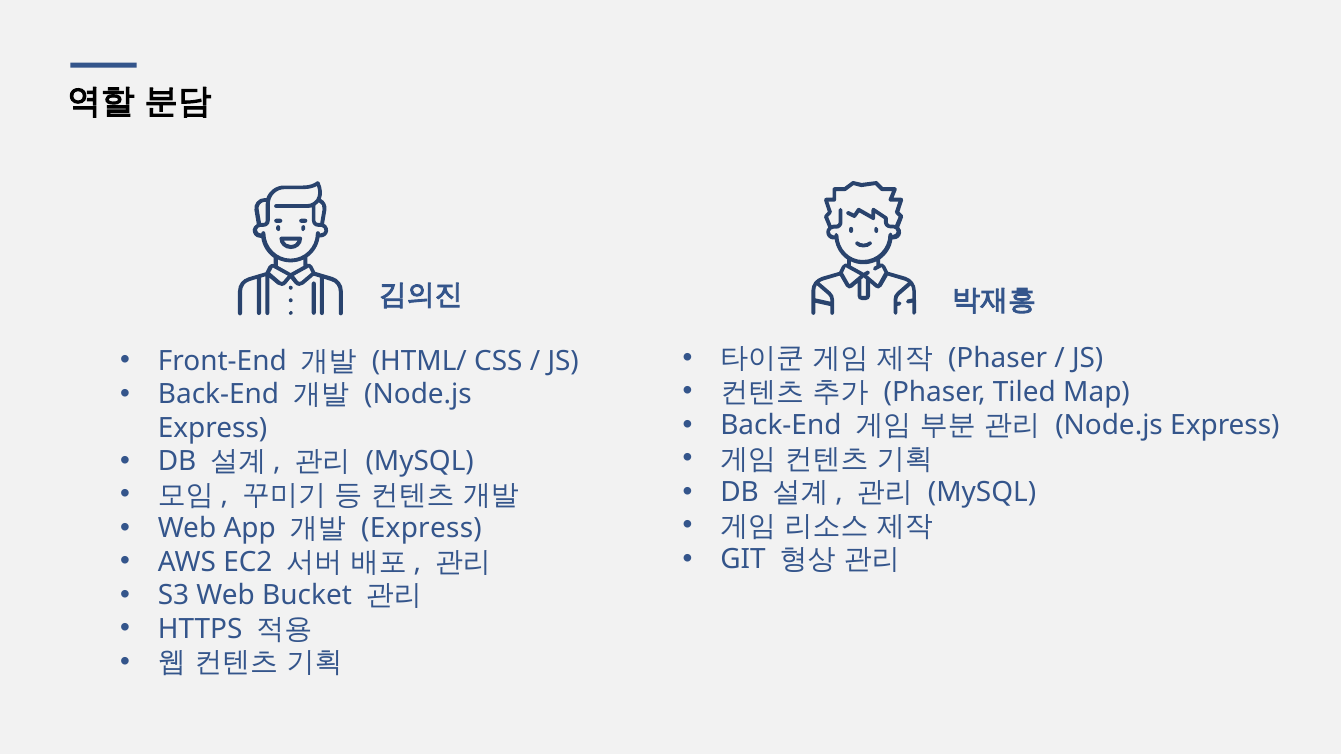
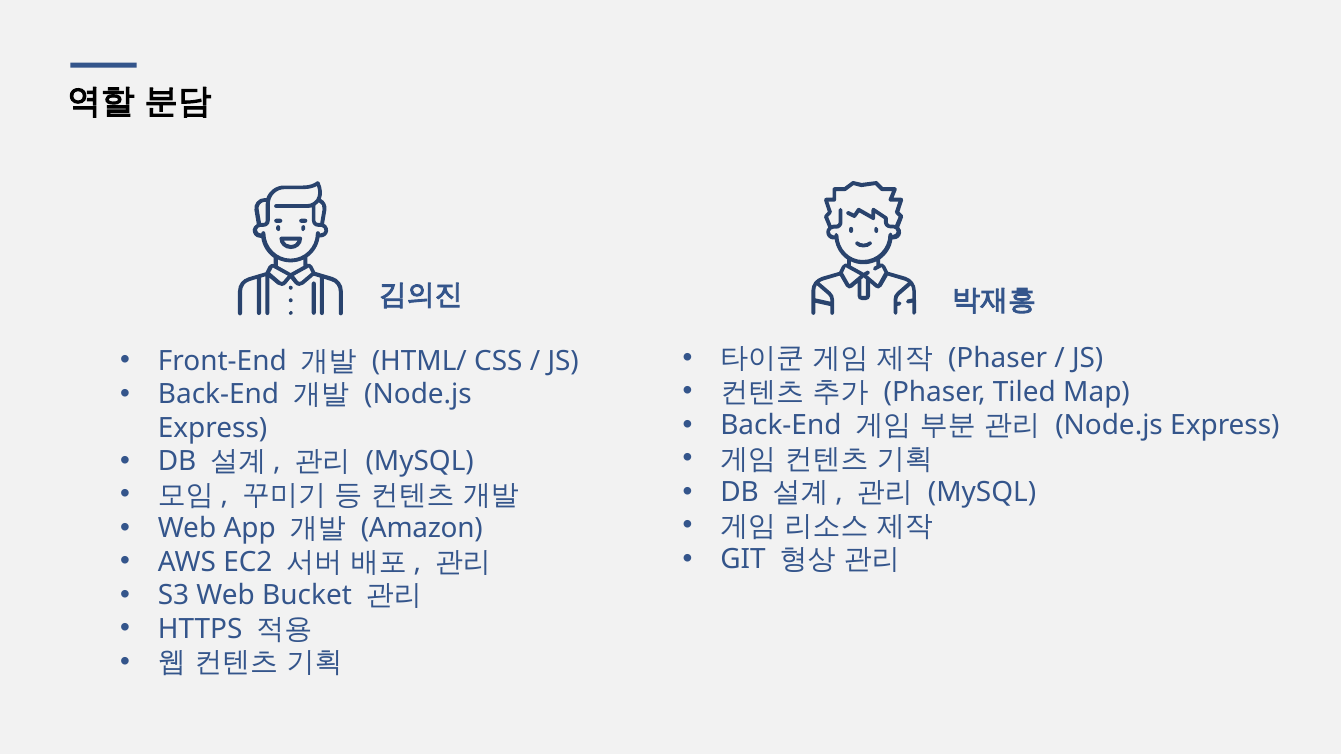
Express at (422, 529): Express -> Amazon
